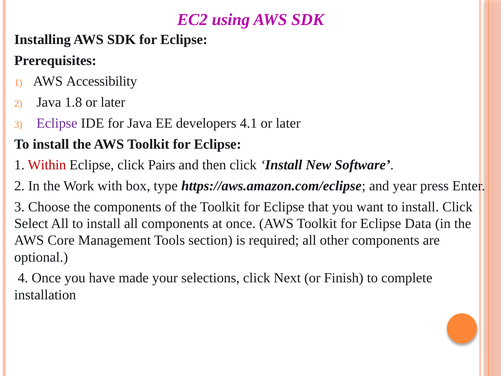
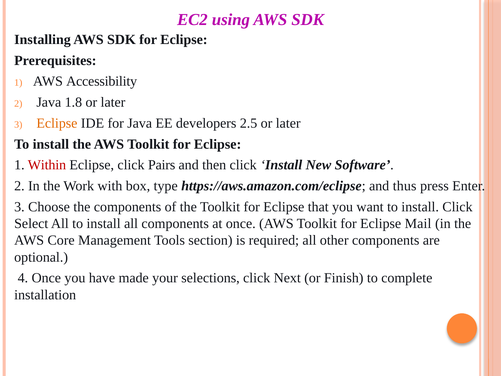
Eclipse at (57, 123) colour: purple -> orange
4.1: 4.1 -> 2.5
year: year -> thus
Data: Data -> Mail
